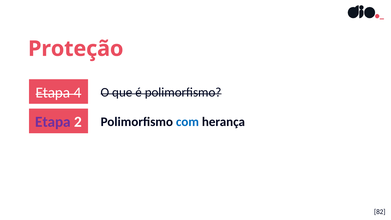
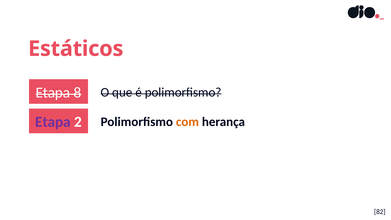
Proteção: Proteção -> Estáticos
4: 4 -> 8
com colour: blue -> orange
